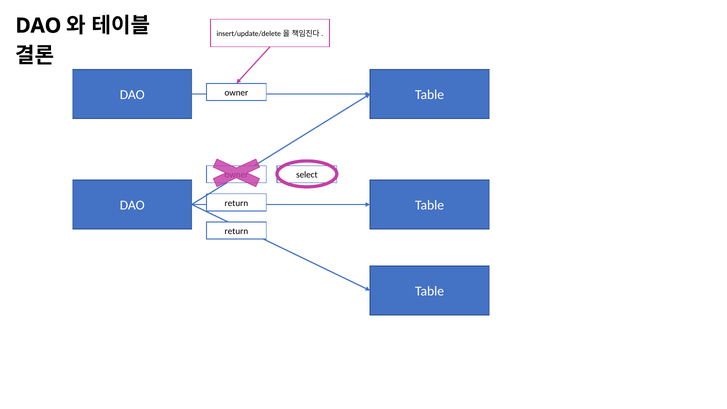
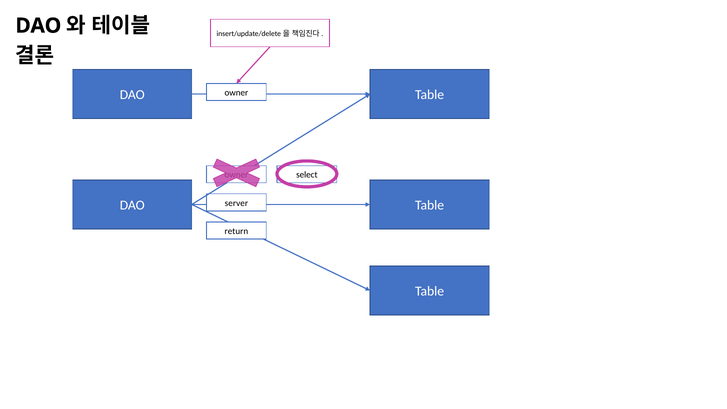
return at (236, 203): return -> server
